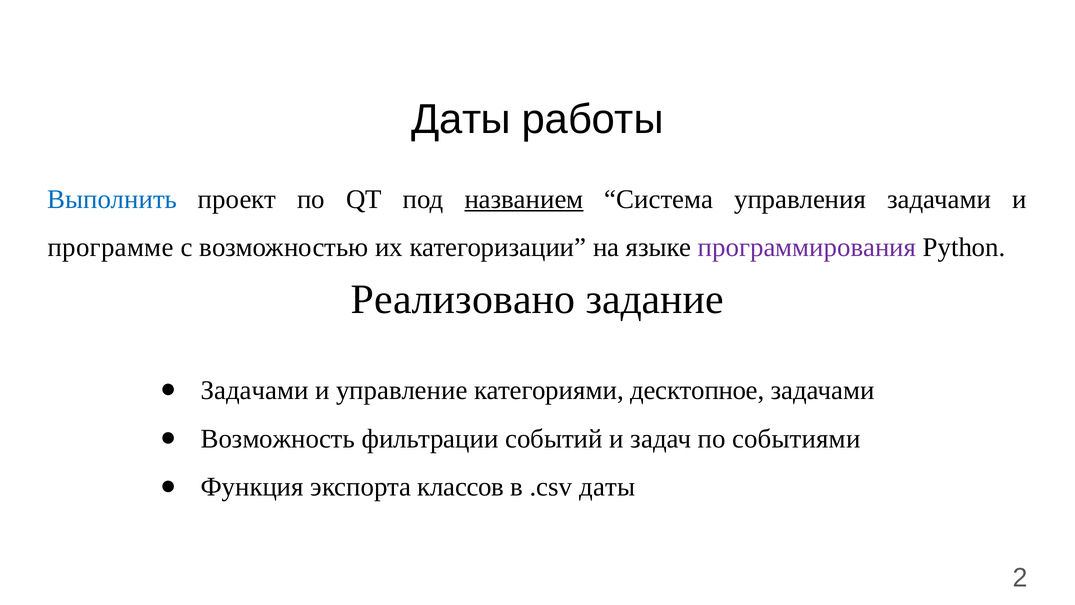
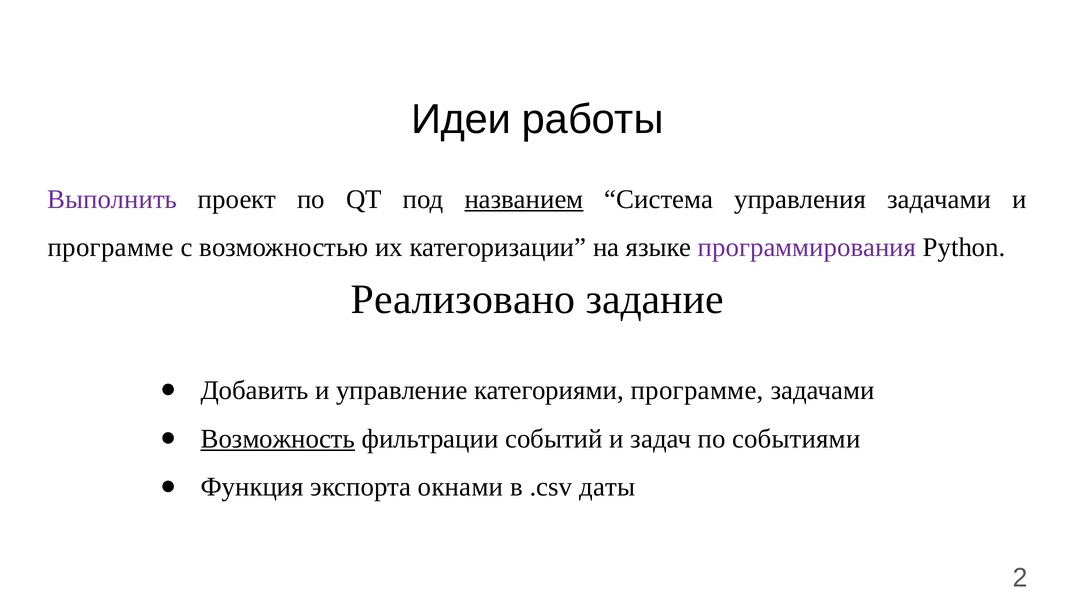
Даты at (461, 119): Даты -> Идеи
Выполнить colour: blue -> purple
Задачами at (255, 390): Задачами -> Добавить
категориями десктопное: десктопное -> программе
Возможность underline: none -> present
классов: классов -> окнами
